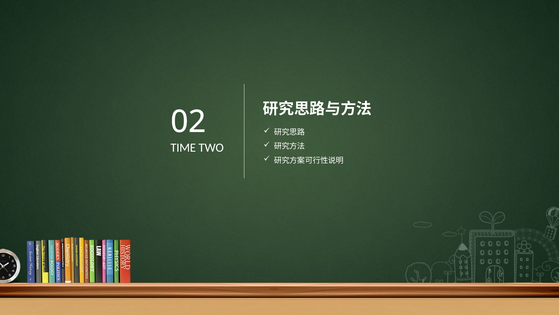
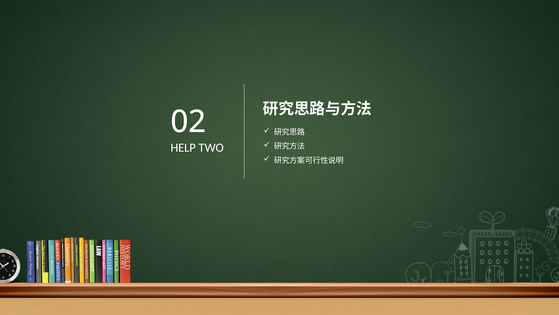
TIME: TIME -> HELP
